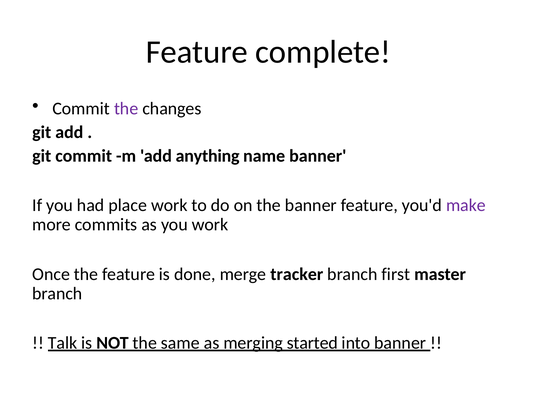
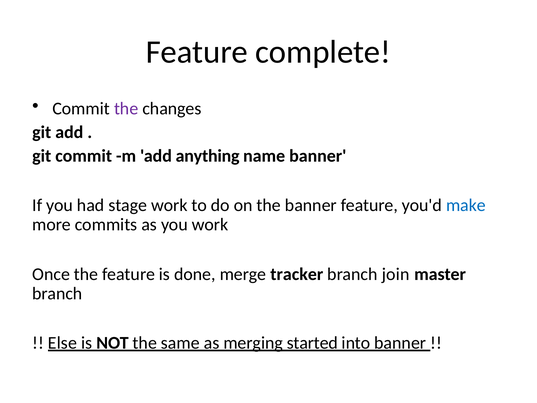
place: place -> stage
make colour: purple -> blue
first: first -> join
Talk: Talk -> Else
